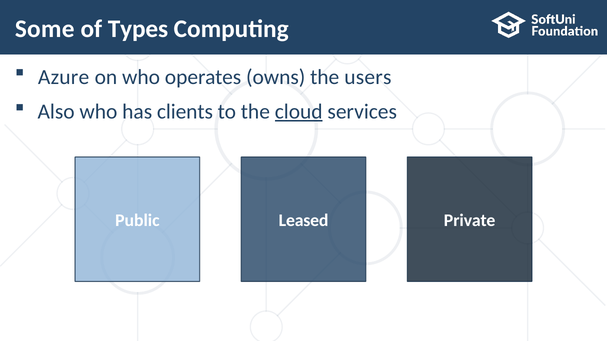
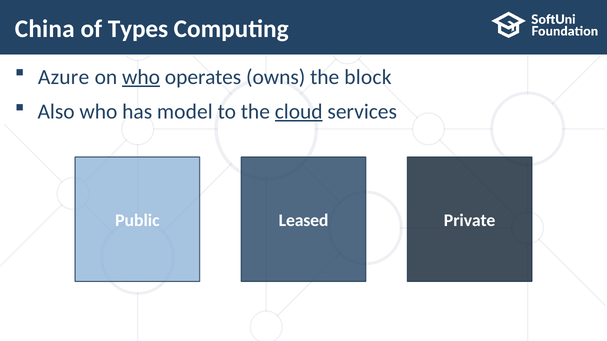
Some: Some -> China
who at (141, 77) underline: none -> present
users: users -> block
clients: clients -> model
